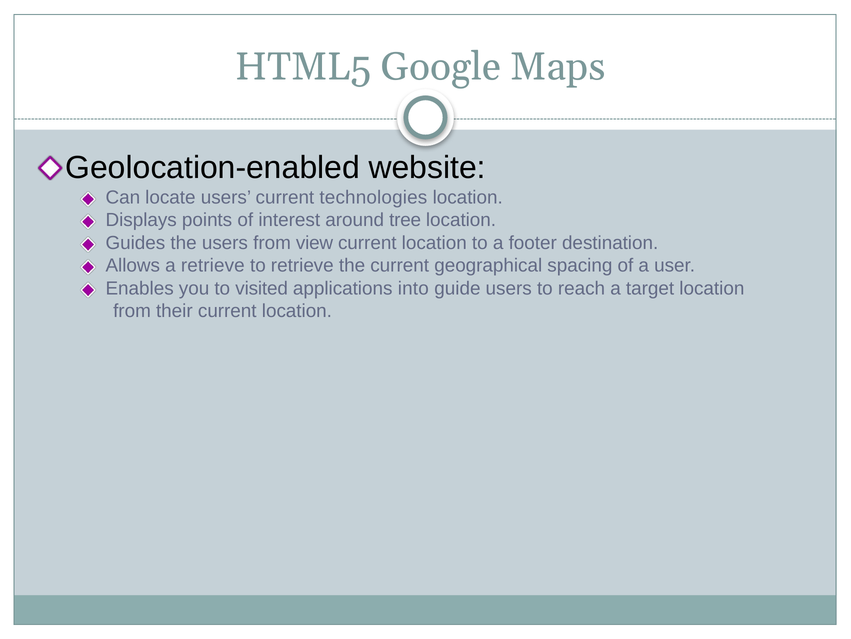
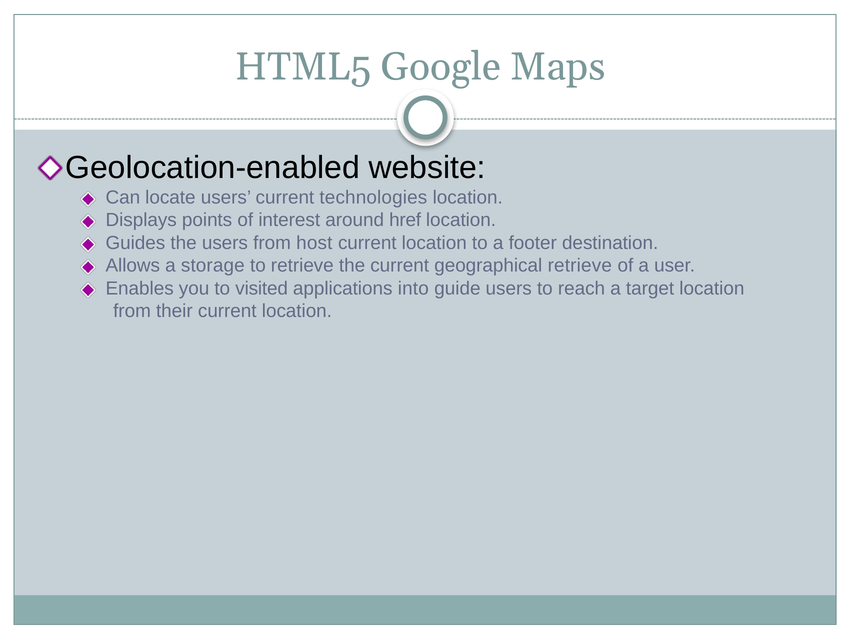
tree: tree -> href
view: view -> host
a retrieve: retrieve -> storage
geographical spacing: spacing -> retrieve
